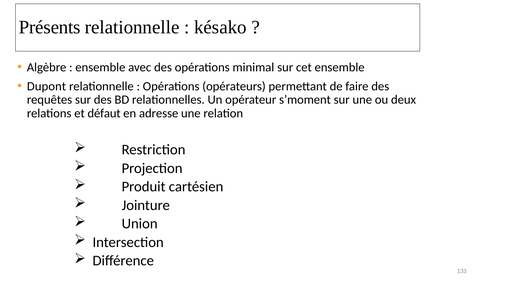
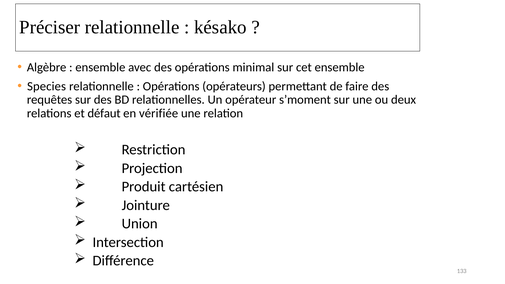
Présents: Présents -> Préciser
Dupont: Dupont -> Species
adresse: adresse -> vérifiée
